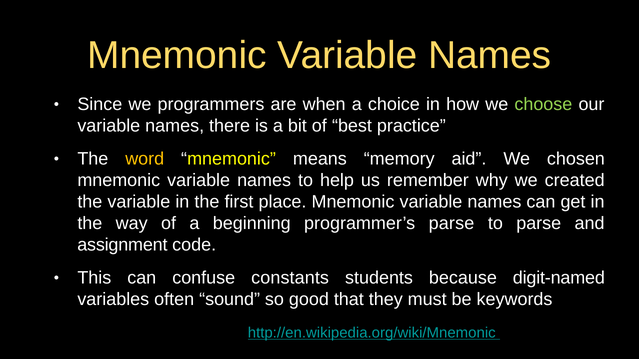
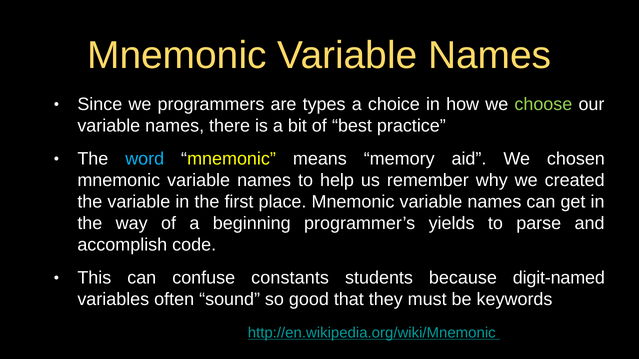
when: when -> types
word colour: yellow -> light blue
programmer’s parse: parse -> yields
assignment: assignment -> accomplish
